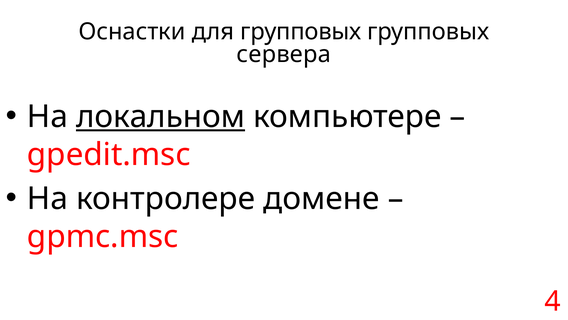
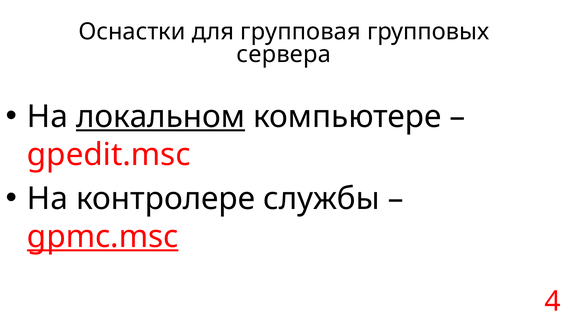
для групповых: групповых -> групповая
домене: домене -> службы
gpmc.msc underline: none -> present
